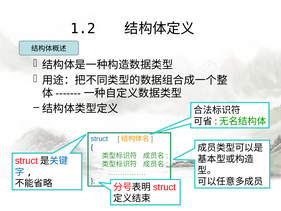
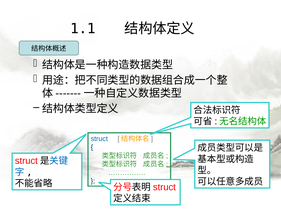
1.2: 1.2 -> 1.1
